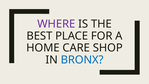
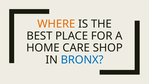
WHERE colour: purple -> orange
